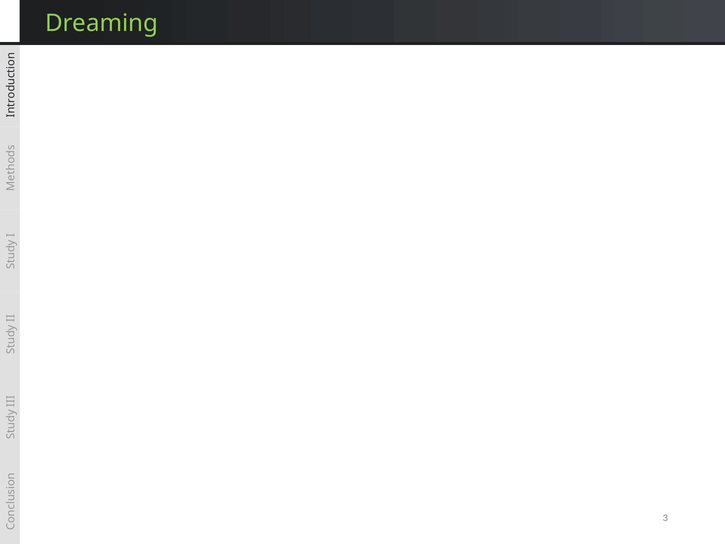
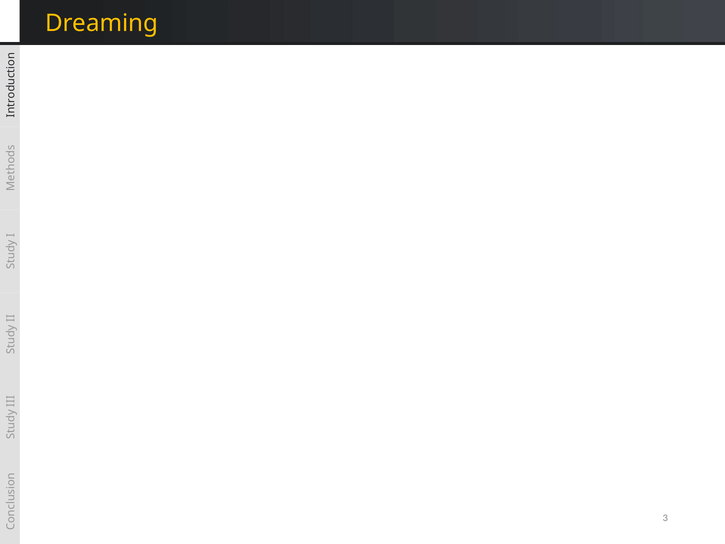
Dreaming colour: light green -> yellow
